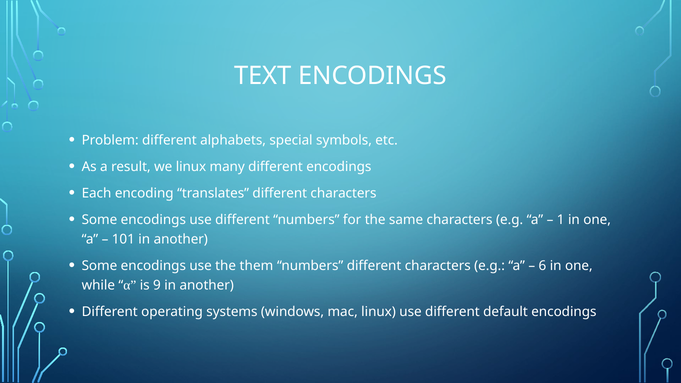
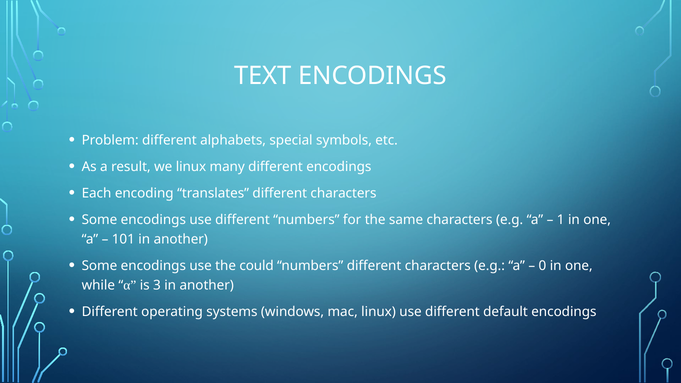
them: them -> could
6: 6 -> 0
9: 9 -> 3
